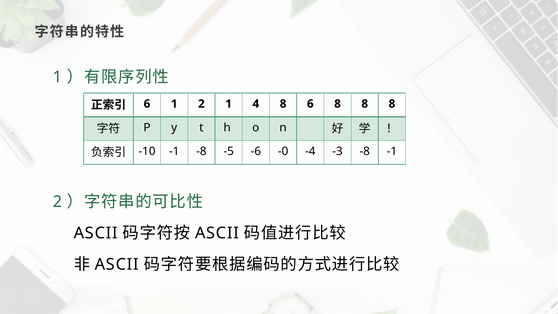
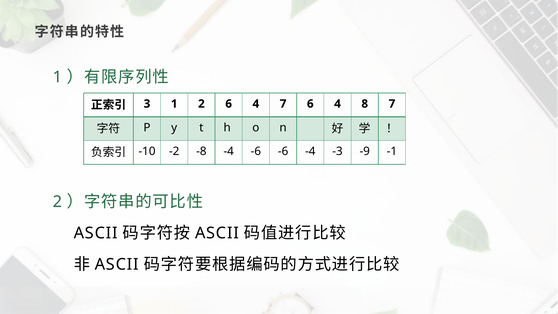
6 at (147, 104): 6 -> 3
2 1: 1 -> 6
4 8: 8 -> 7
8 at (338, 104): 8 -> 4
8 at (392, 104): 8 -> 7
-10 -1: -1 -> -2
-8 -5: -5 -> -4
-6 -0: -0 -> -6
-3 -8: -8 -> -9
